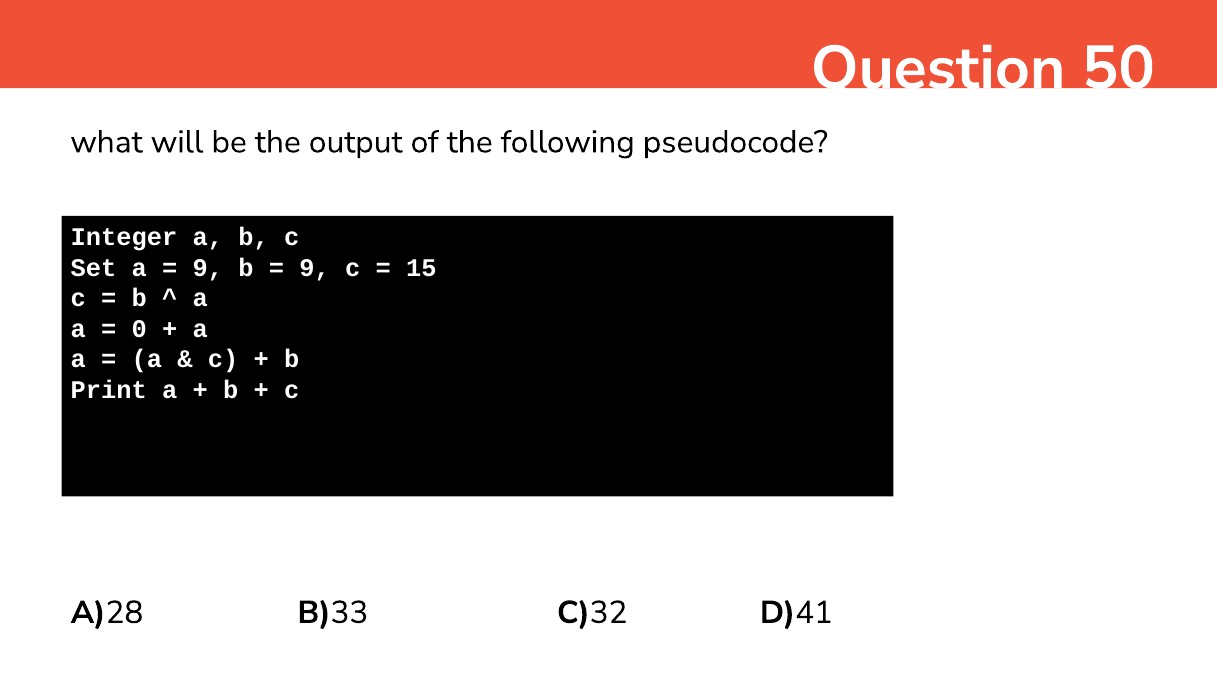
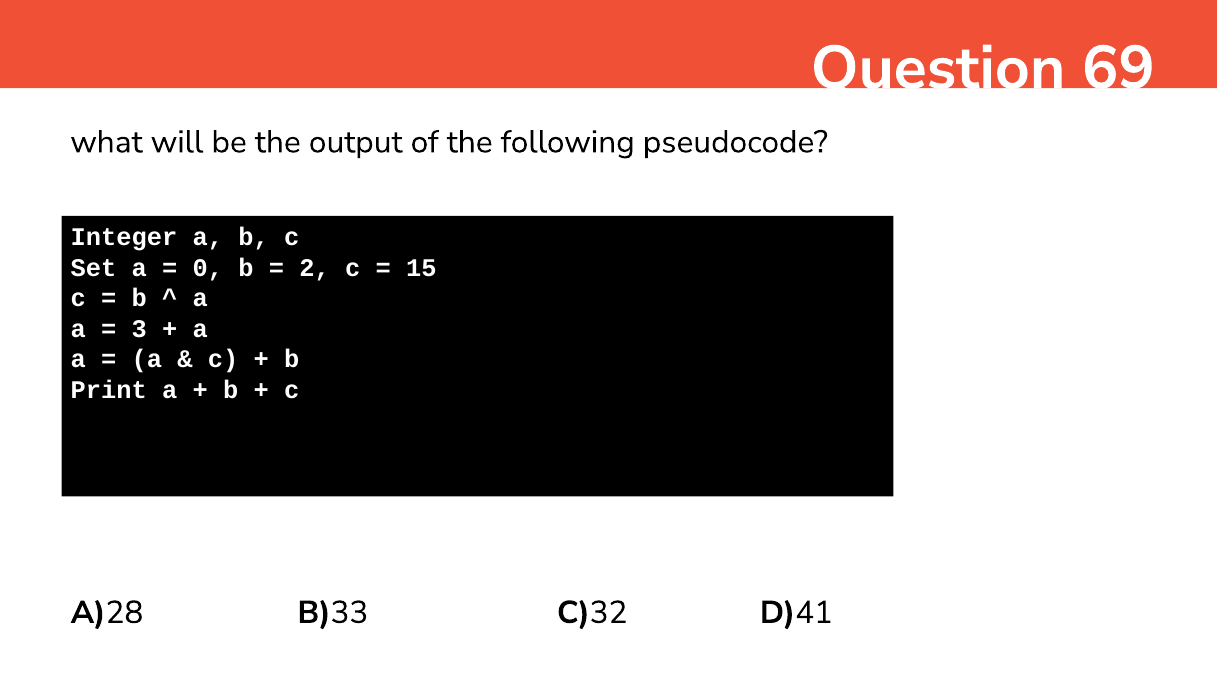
50: 50 -> 69
9 at (208, 268): 9 -> 0
9 at (315, 268): 9 -> 2
0: 0 -> 3
